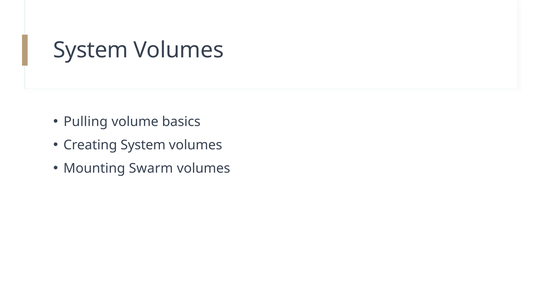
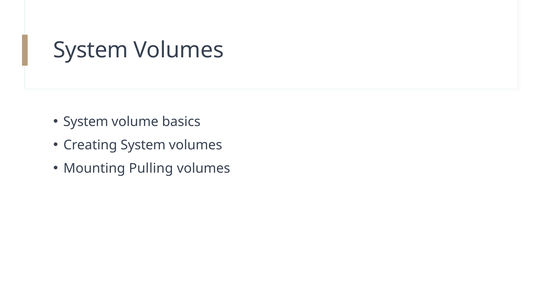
Pulling at (86, 122): Pulling -> System
Swarm: Swarm -> Pulling
